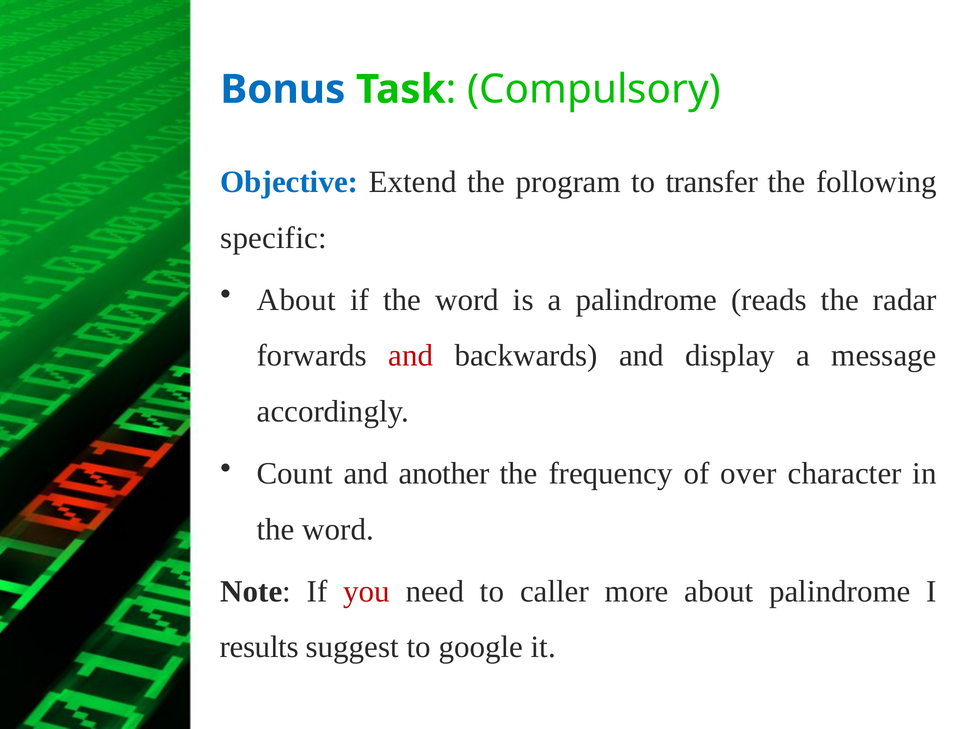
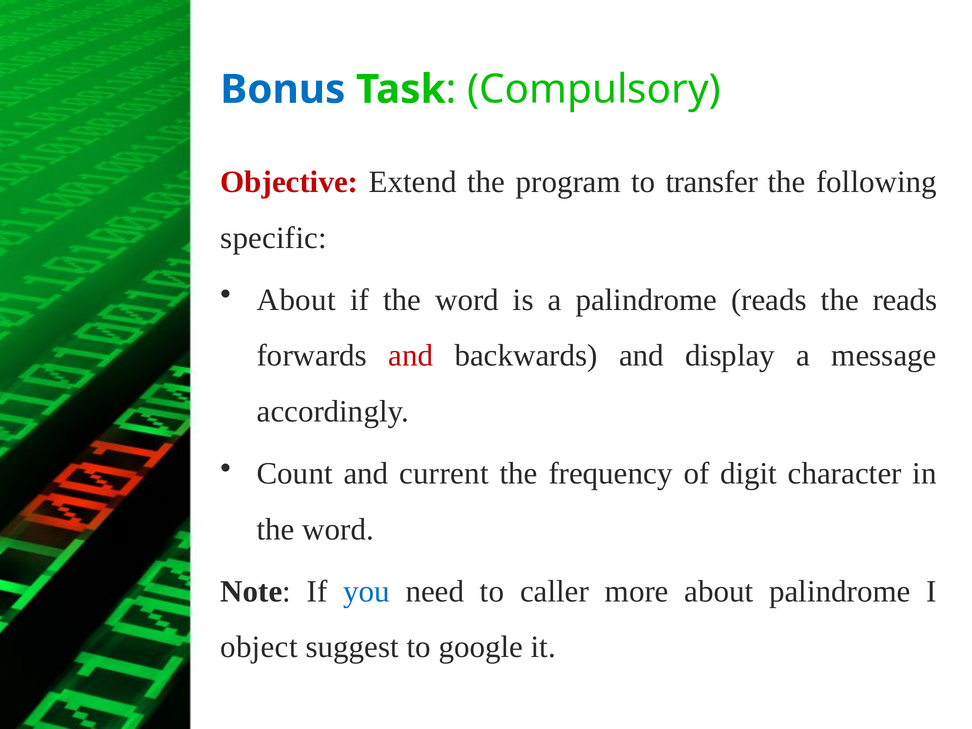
Objective colour: blue -> red
the radar: radar -> reads
another: another -> current
over: over -> digit
you colour: red -> blue
results: results -> object
